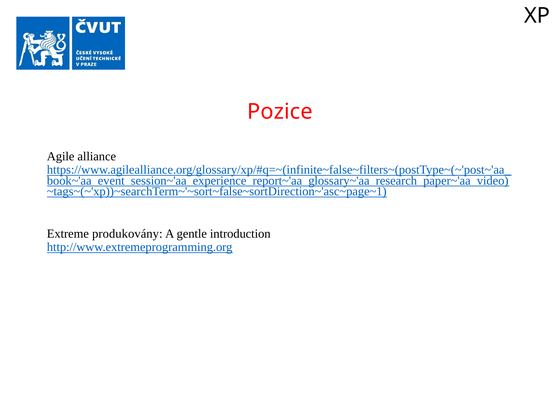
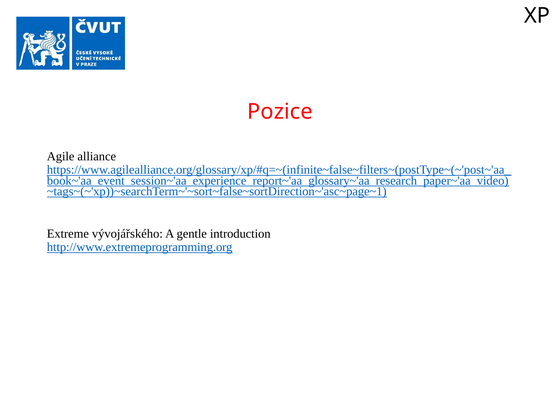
produkovány: produkovány -> vývojářského
